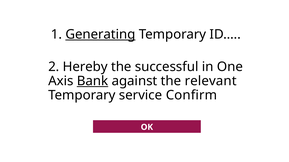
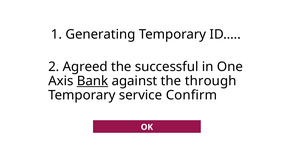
Generating underline: present -> none
Hereby: Hereby -> Agreed
relevant: relevant -> through
